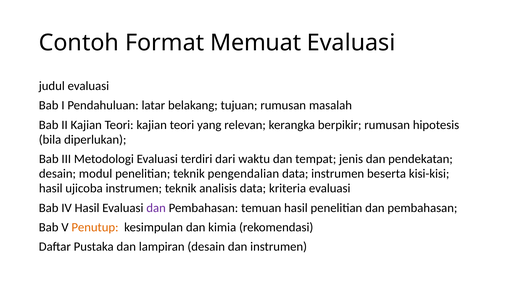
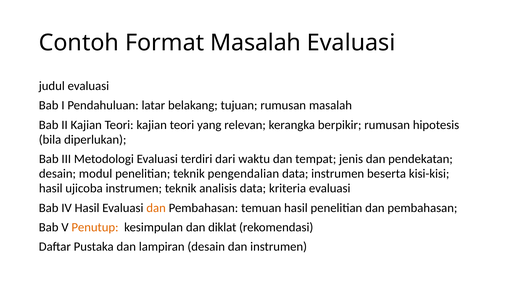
Format Memuat: Memuat -> Masalah
dan at (156, 208) colour: purple -> orange
kimia: kimia -> diklat
